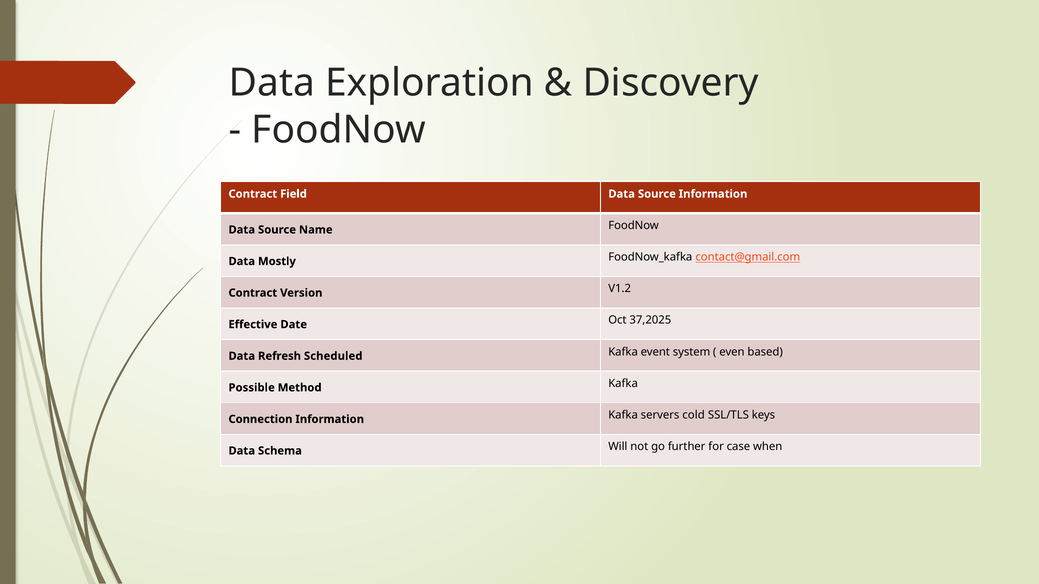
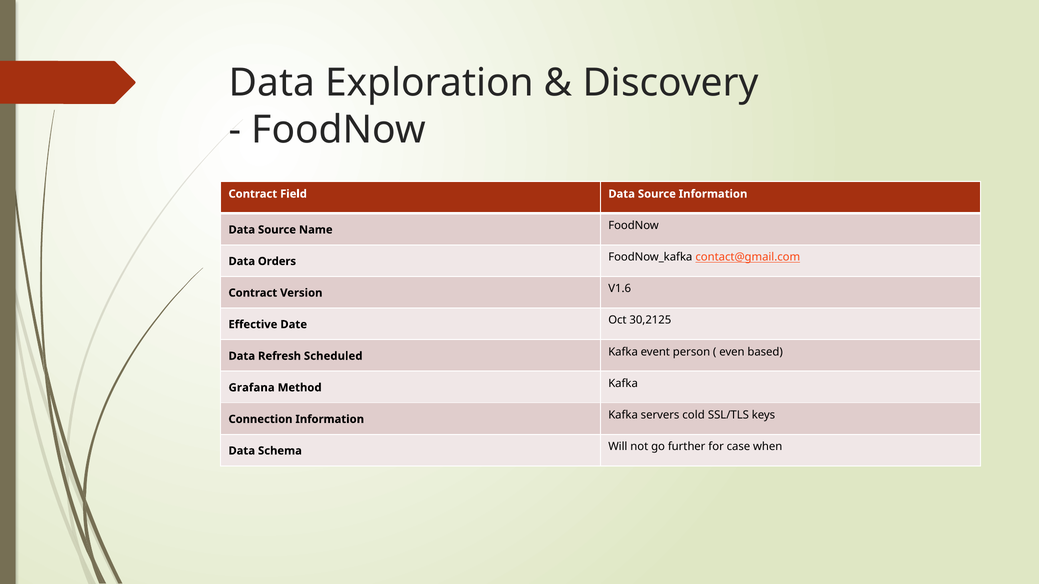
Mostly: Mostly -> Orders
V1.2: V1.2 -> V1.6
37,2025: 37,2025 -> 30,2125
system: system -> person
Possible: Possible -> Grafana
